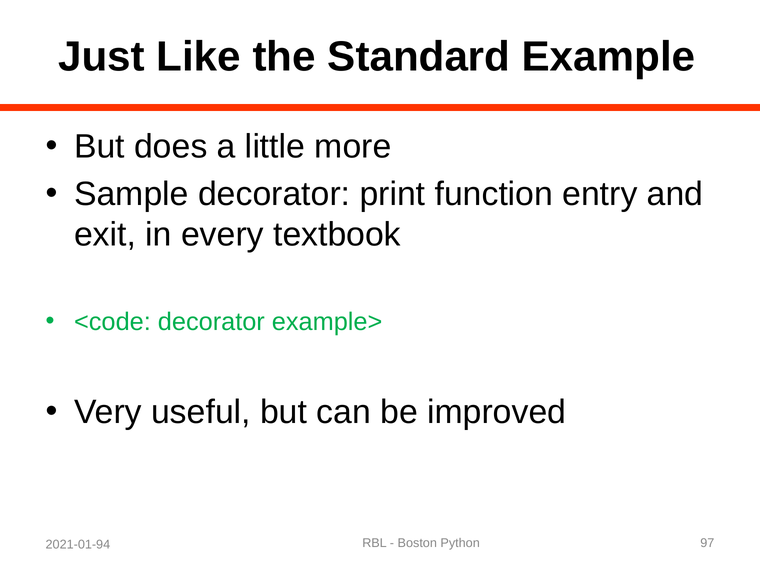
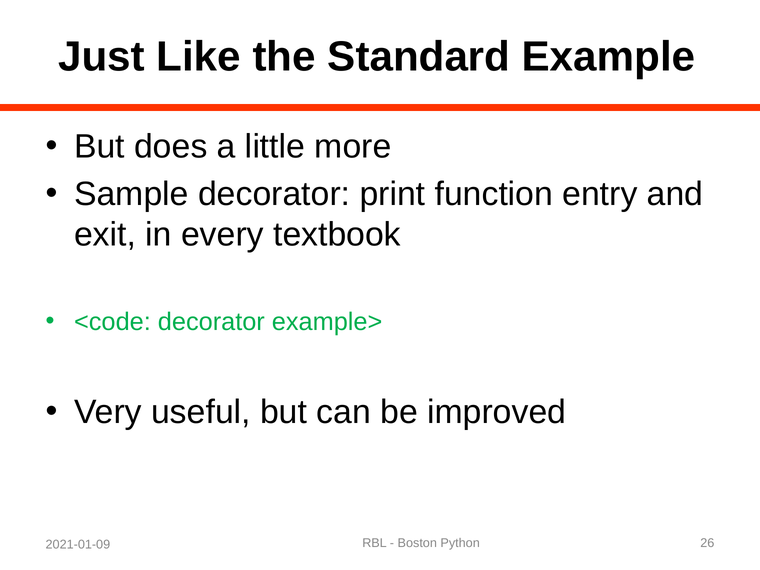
97: 97 -> 26
2021-01-94: 2021-01-94 -> 2021-01-09
